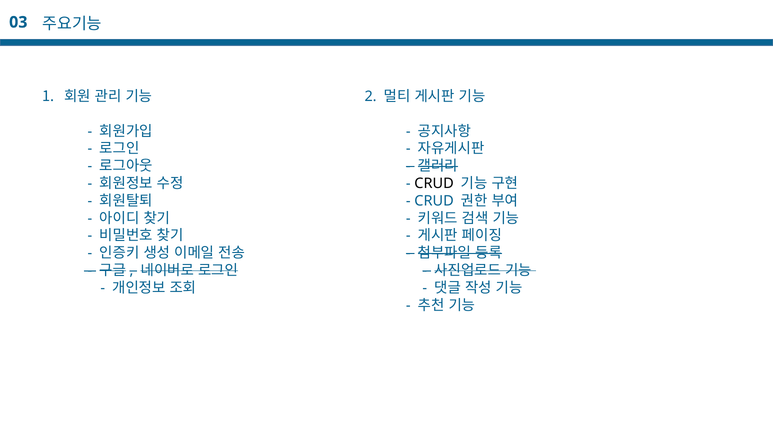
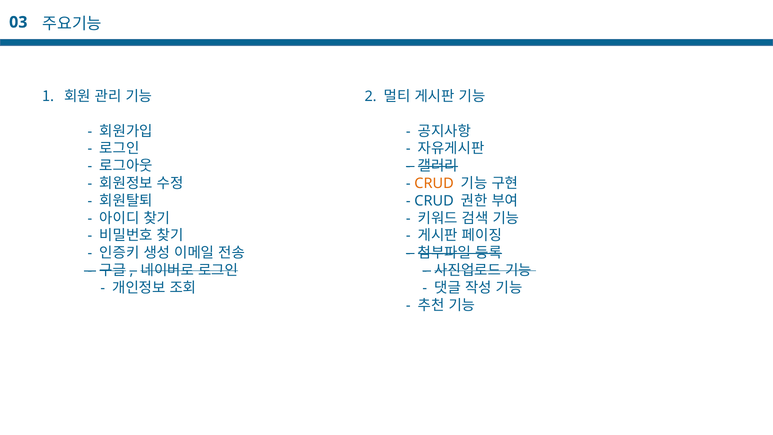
CRUD at (434, 183) colour: black -> orange
